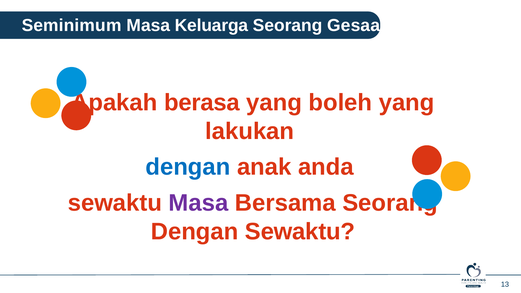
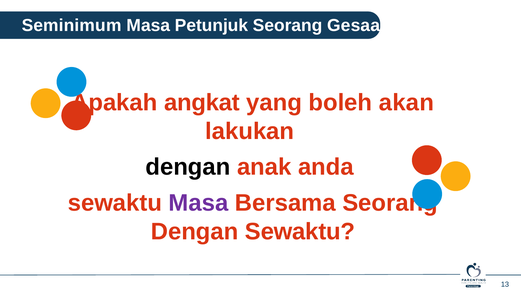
Keluarga: Keluarga -> Petunjuk
berasa: berasa -> angkat
boleh yang: yang -> akan
dengan at (188, 167) colour: blue -> black
